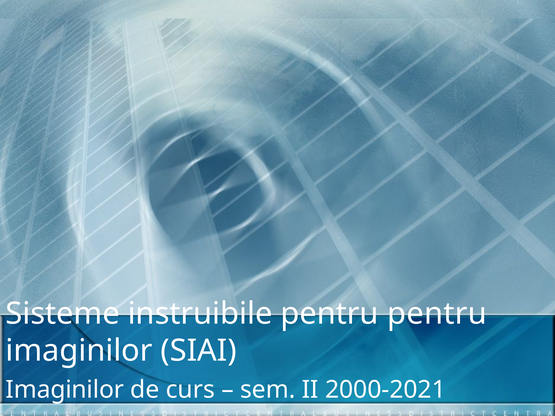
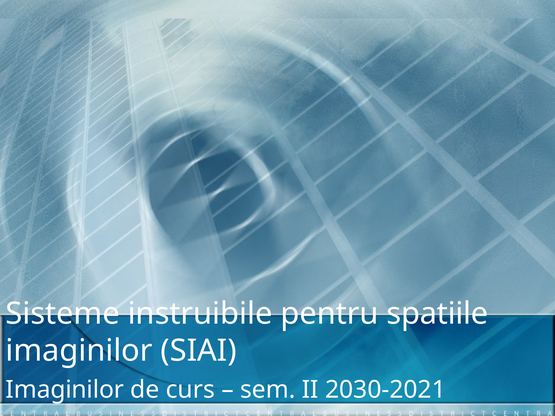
pentru pentru: pentru -> spatiile
2000-2021: 2000-2021 -> 2030-2021
